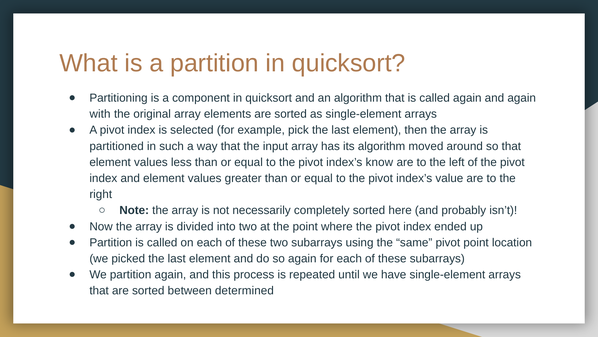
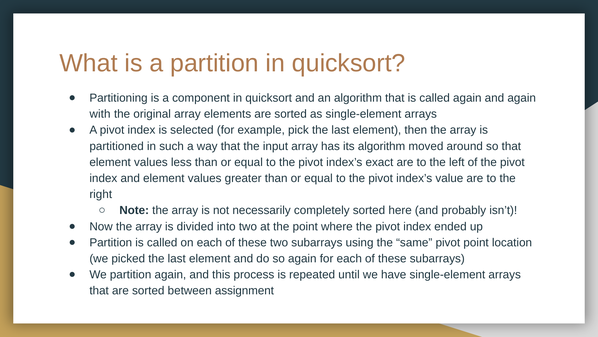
know: know -> exact
determined: determined -> assignment
